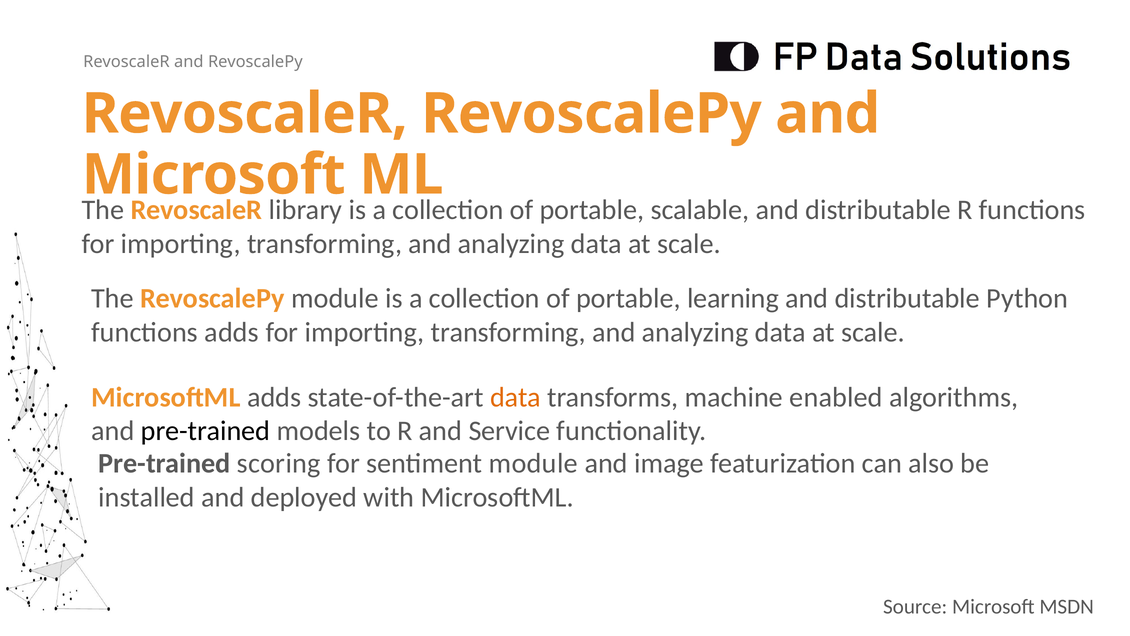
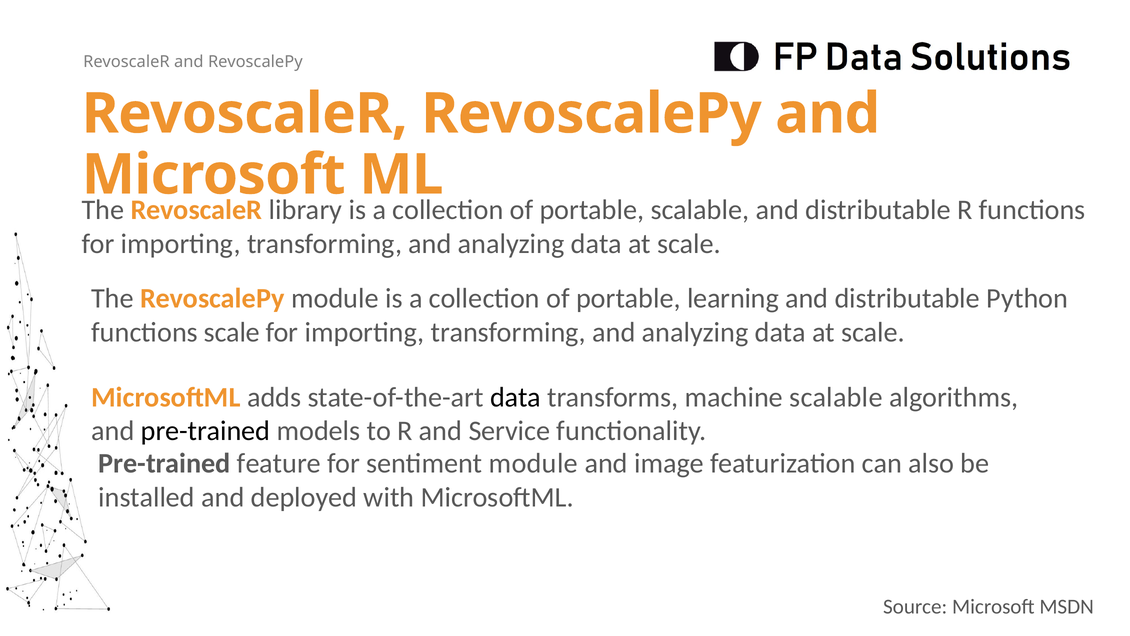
functions adds: adds -> scale
data at (516, 397) colour: orange -> black
machine enabled: enabled -> scalable
scoring: scoring -> feature
